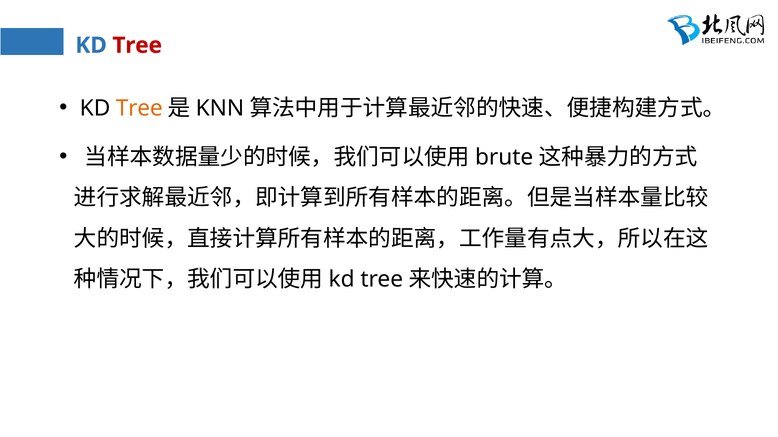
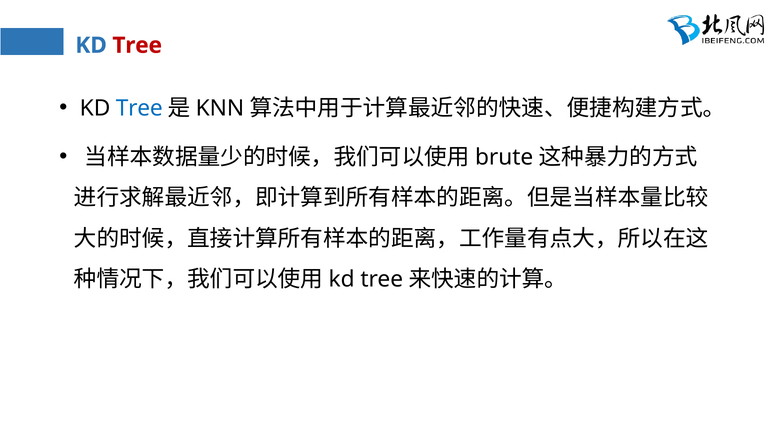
Tree at (139, 108) colour: orange -> blue
